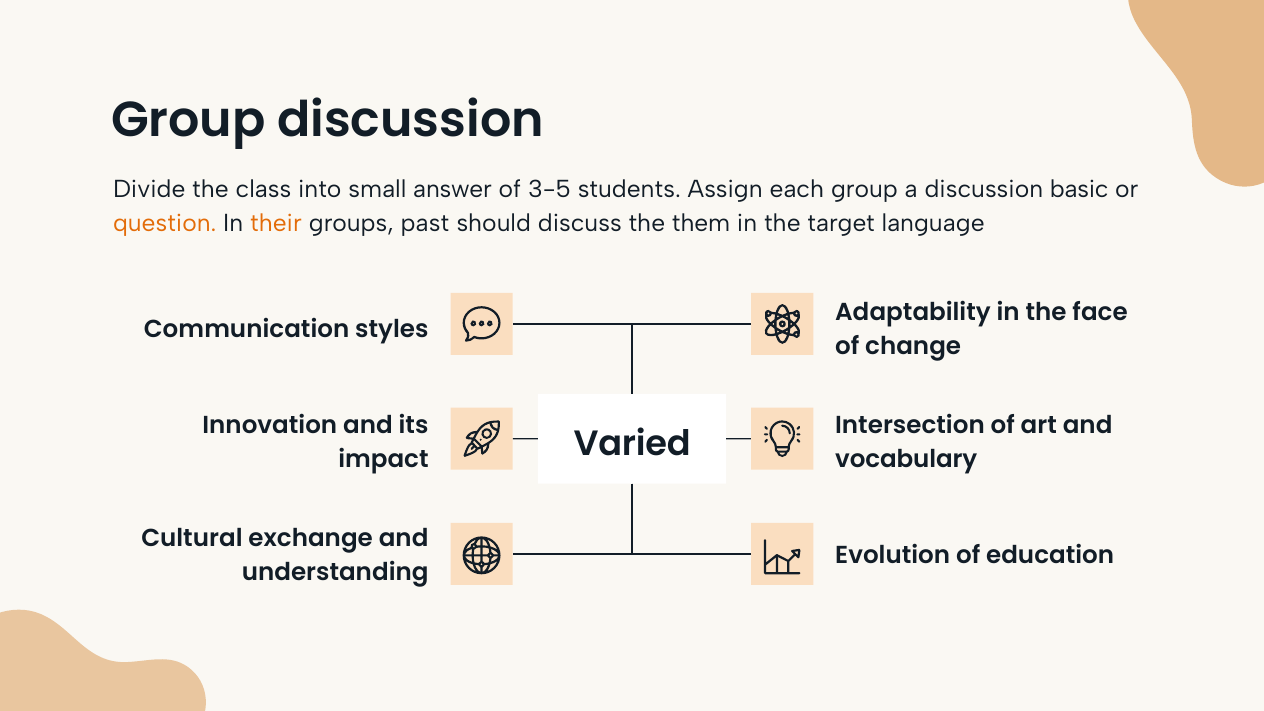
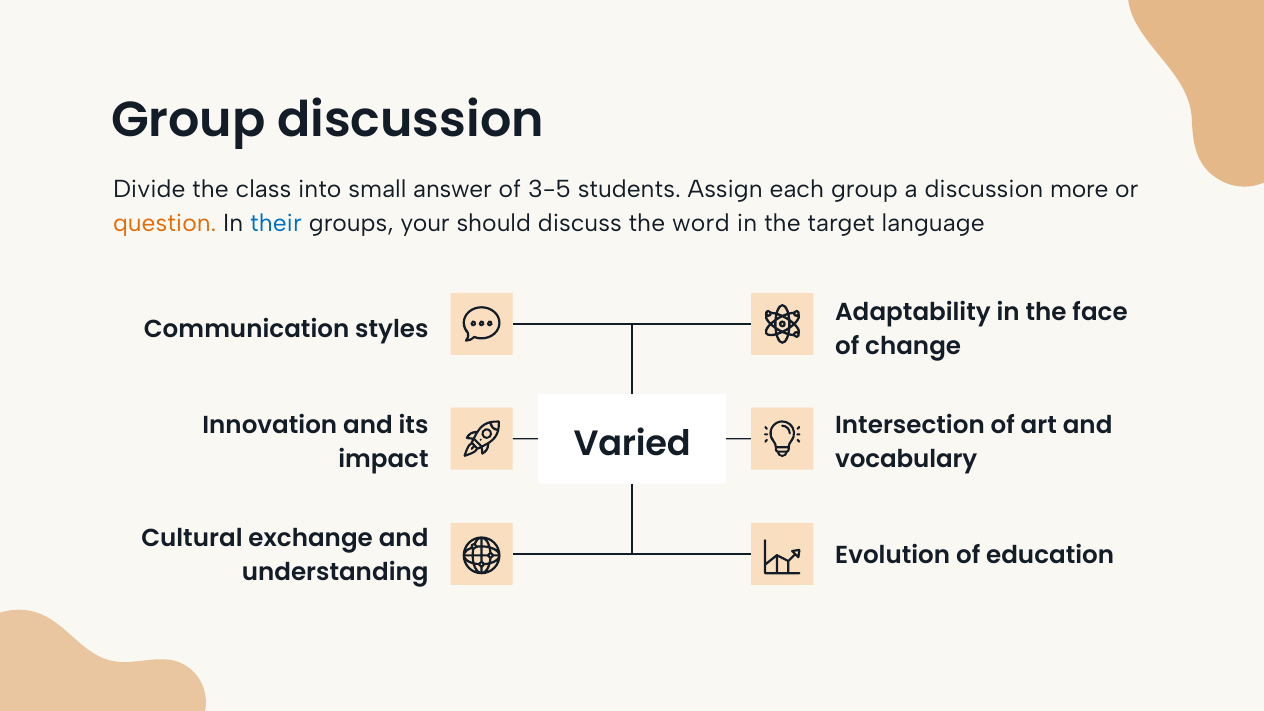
basic: basic -> more
their colour: orange -> blue
past: past -> your
them: them -> word
